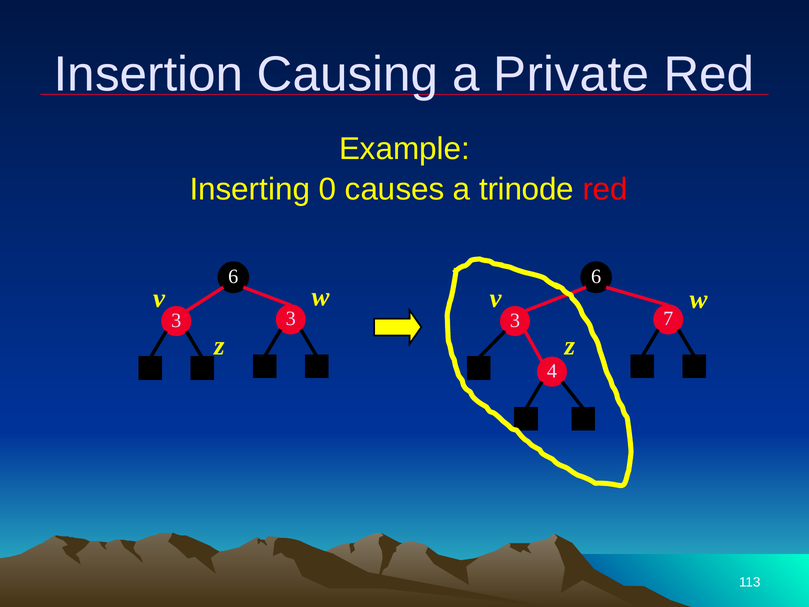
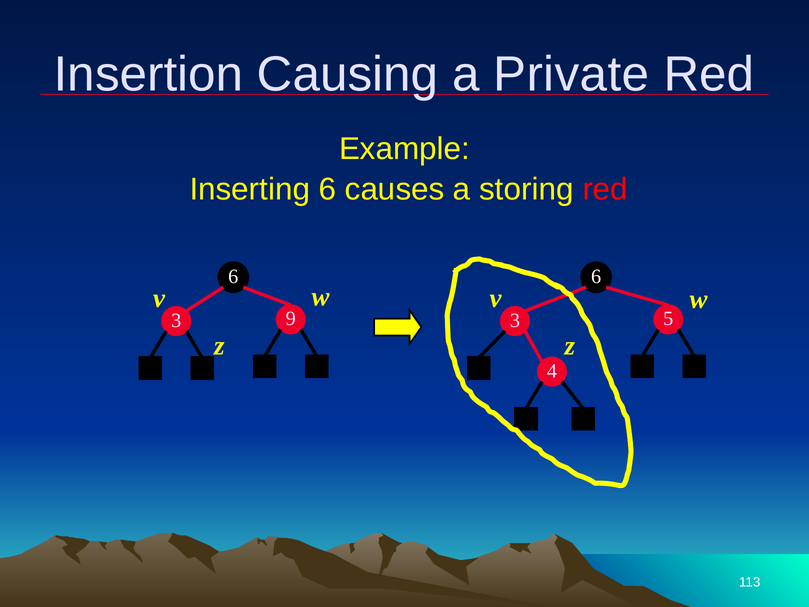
Inserting 0: 0 -> 6
trinode: trinode -> storing
3 3: 3 -> 9
7: 7 -> 5
